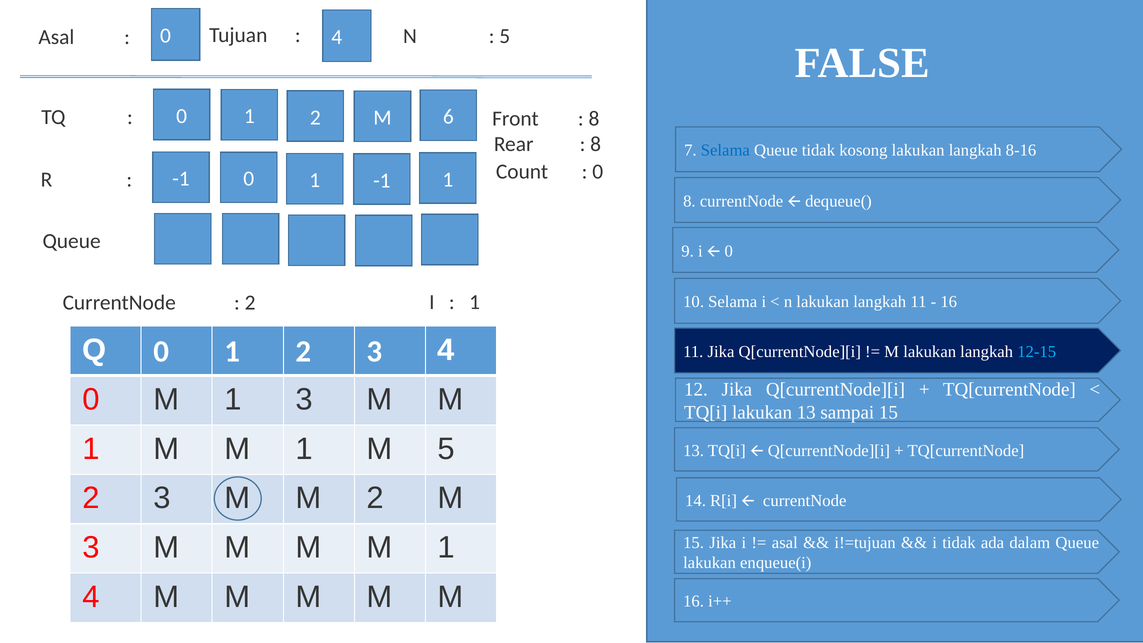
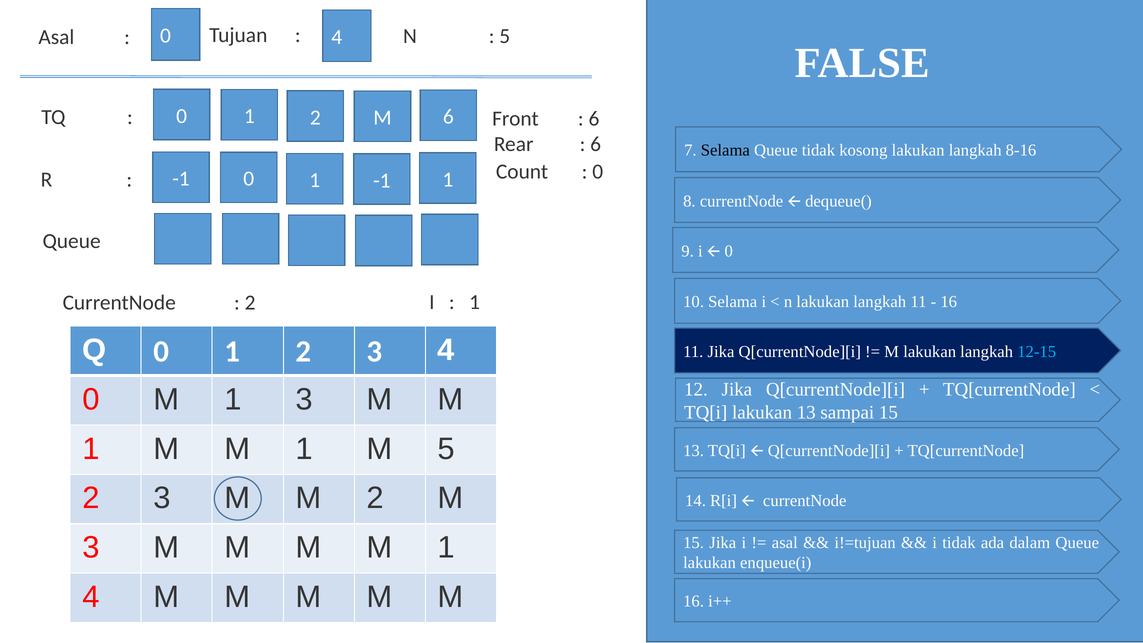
8 at (594, 119): 8 -> 6
8 at (596, 144): 8 -> 6
Selama at (725, 150) colour: blue -> black
